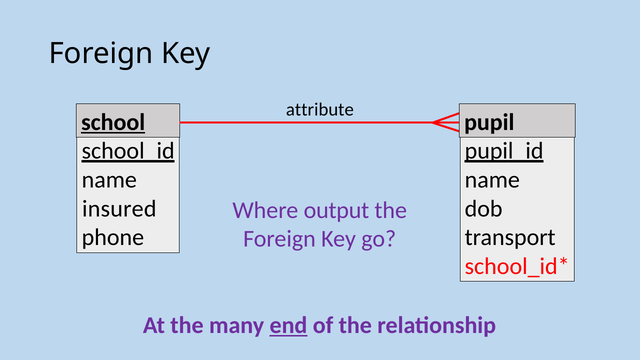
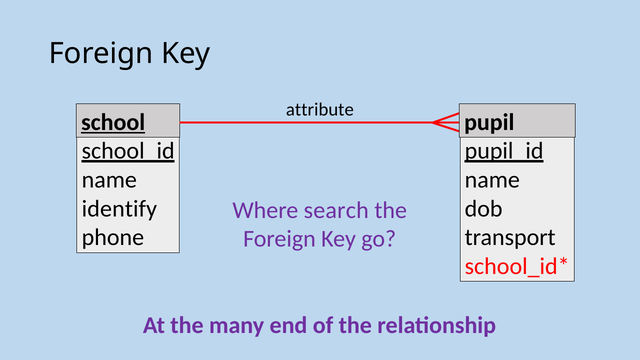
insured: insured -> identify
output: output -> search
end underline: present -> none
